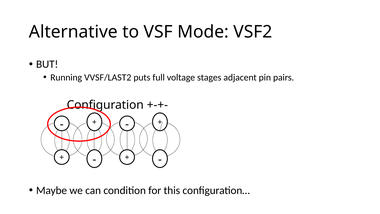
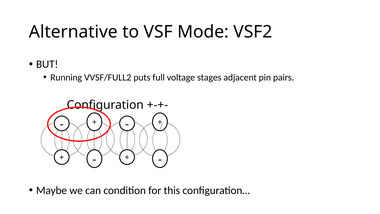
VVSF/LAST2: VVSF/LAST2 -> VVSF/FULL2
